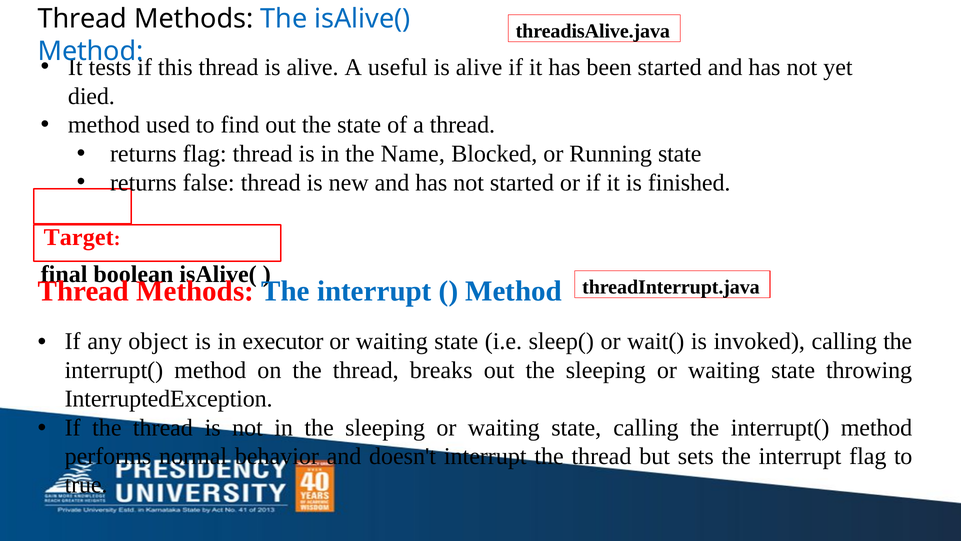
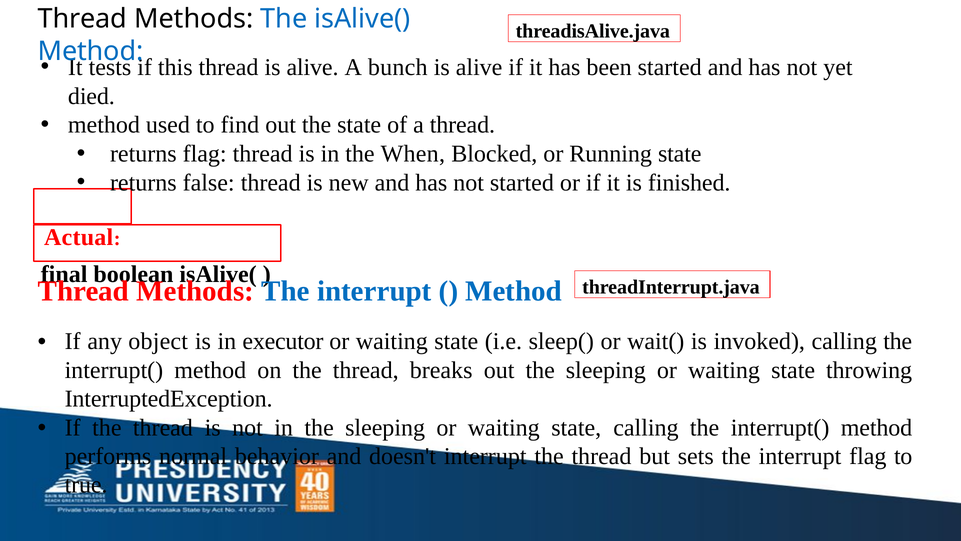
useful: useful -> bunch
Name: Name -> When
Target: Target -> Actual
